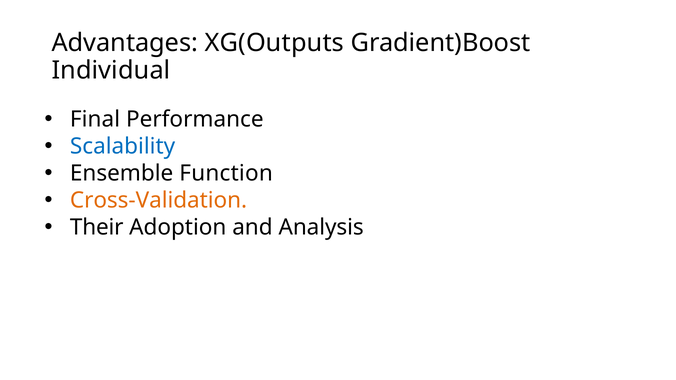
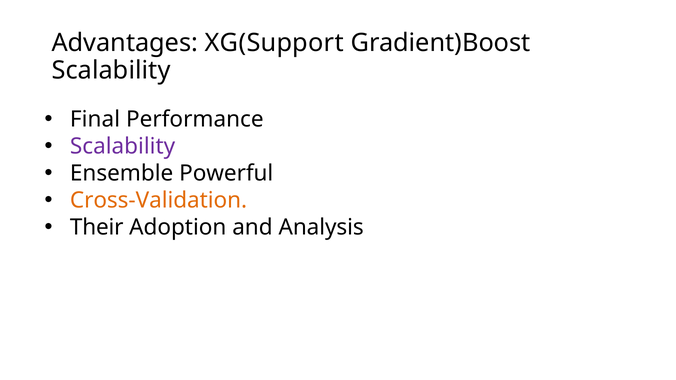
XG(Outputs: XG(Outputs -> XG(Support
Individual at (111, 70): Individual -> Scalability
Scalability at (123, 146) colour: blue -> purple
Function: Function -> Powerful
